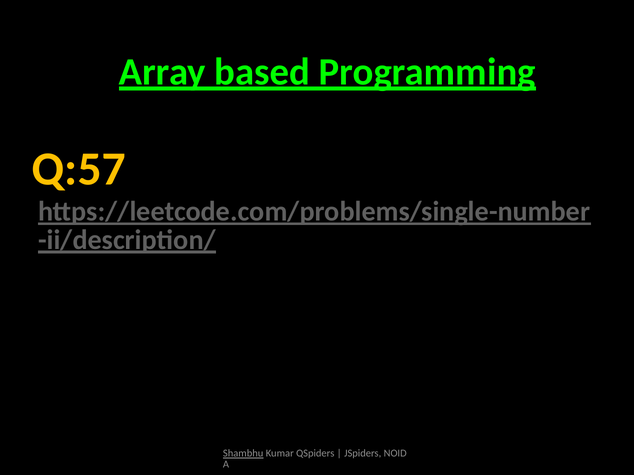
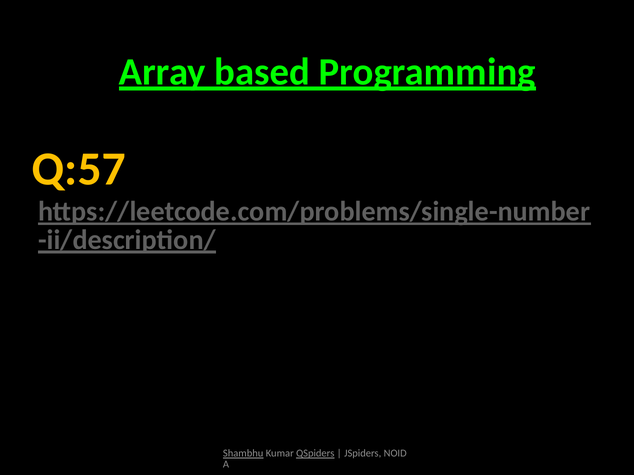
QSpiders underline: none -> present
